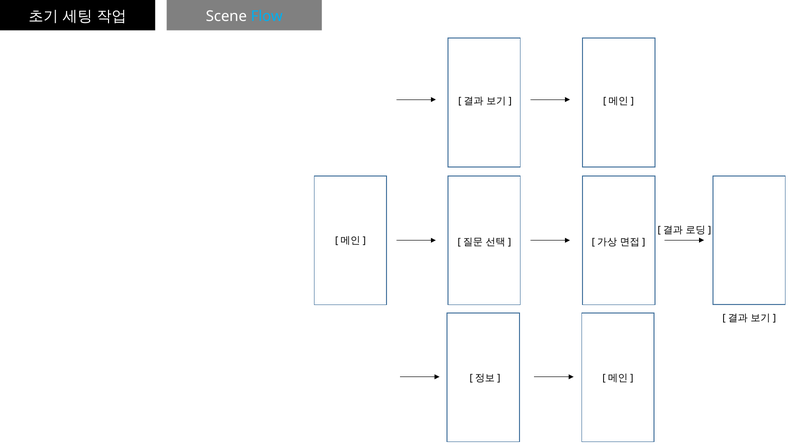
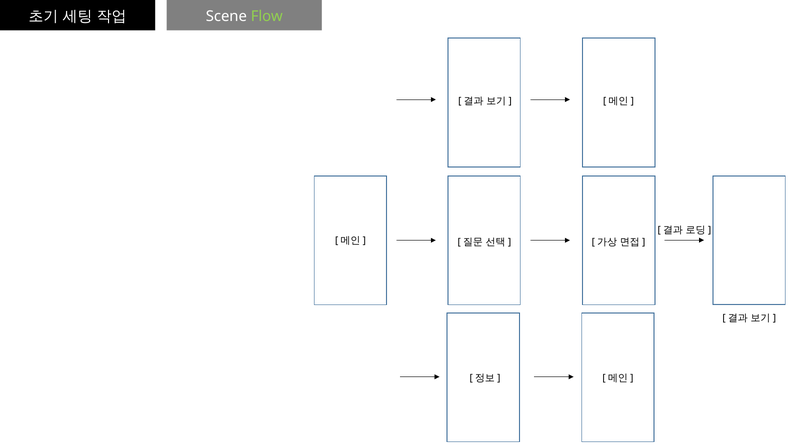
Flow colour: light blue -> light green
